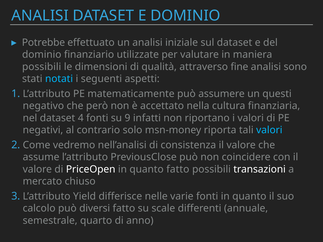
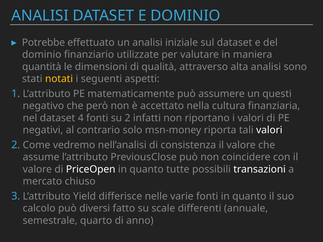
possibili at (42, 67): possibili -> quantità
fine: fine -> alta
notati colour: light blue -> yellow
9: 9 -> 2
valori at (269, 130) colour: light blue -> white
quanto fatto: fatto -> tutte
